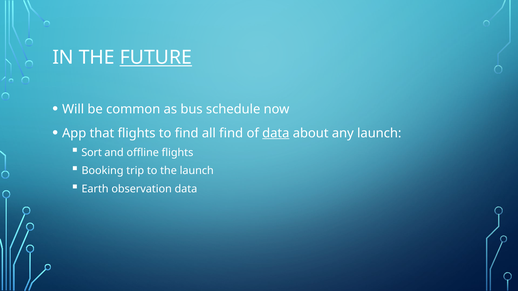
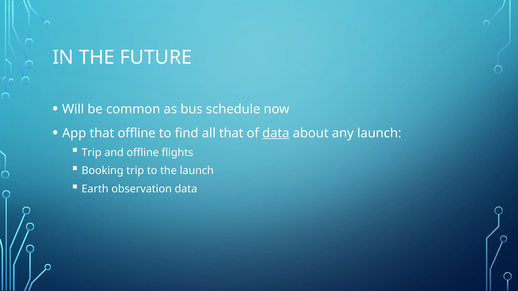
FUTURE underline: present -> none
that flights: flights -> offline
all find: find -> that
Sort at (92, 153): Sort -> Trip
